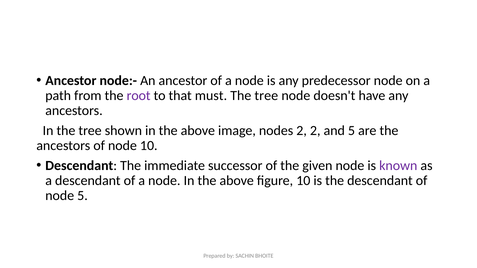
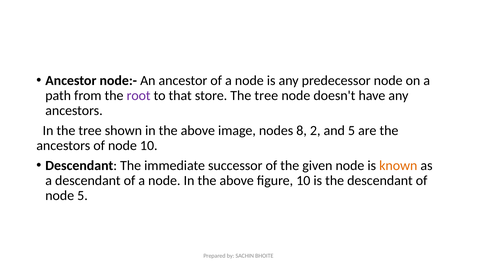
must: must -> store
nodes 2: 2 -> 8
known colour: purple -> orange
